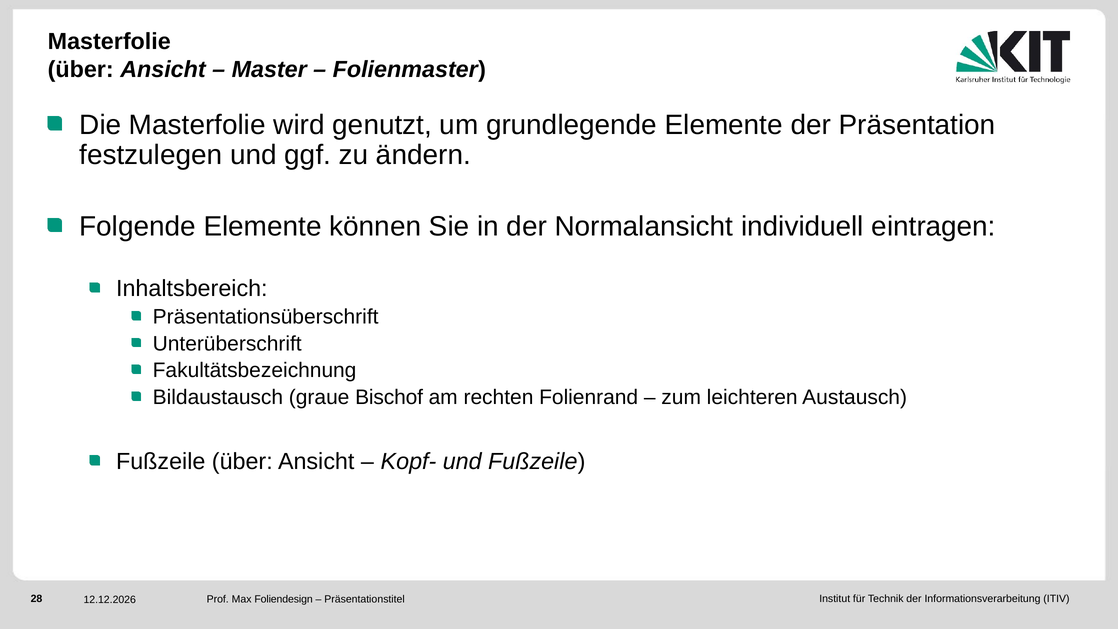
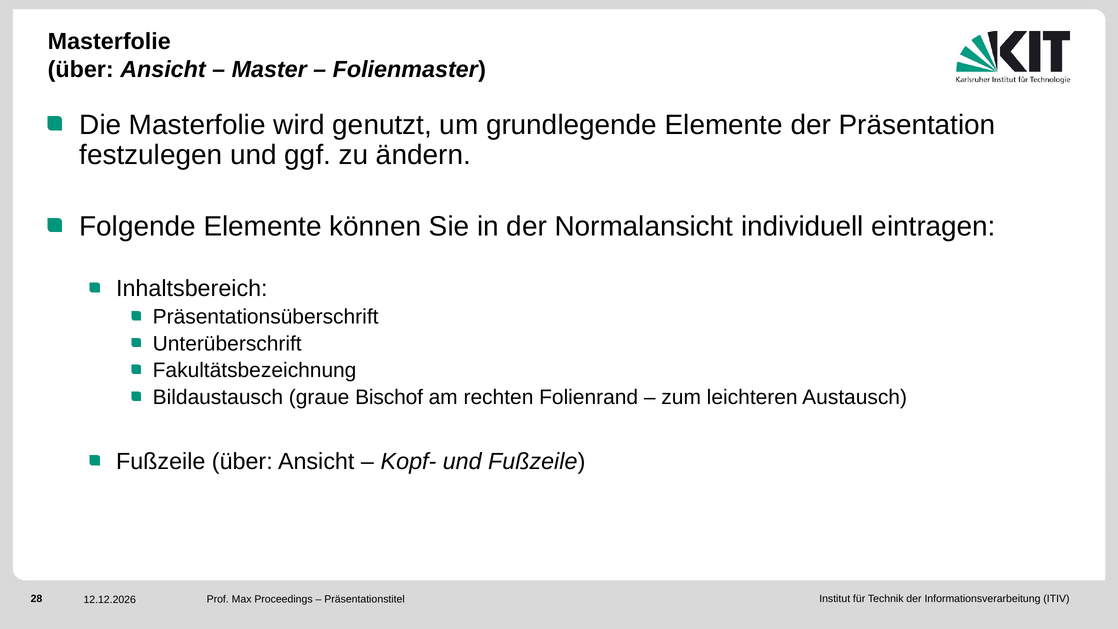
Foliendesign: Foliendesign -> Proceedings
